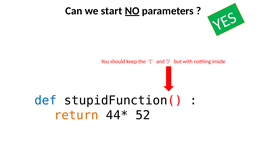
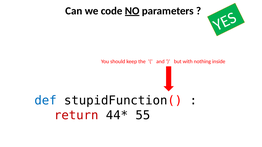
start: start -> code
return colour: orange -> red
52: 52 -> 55
